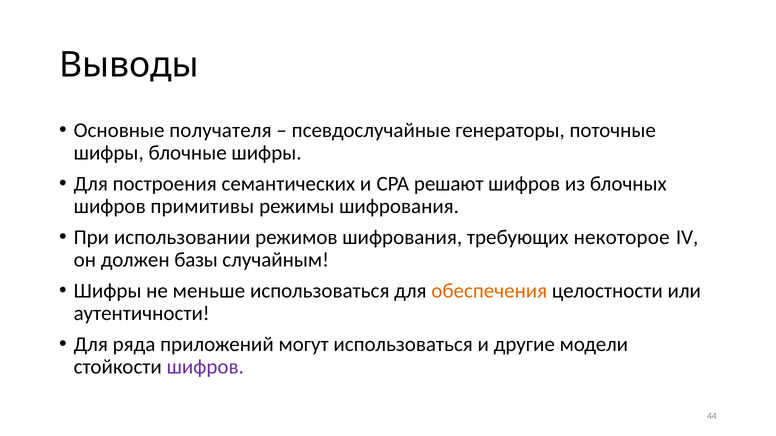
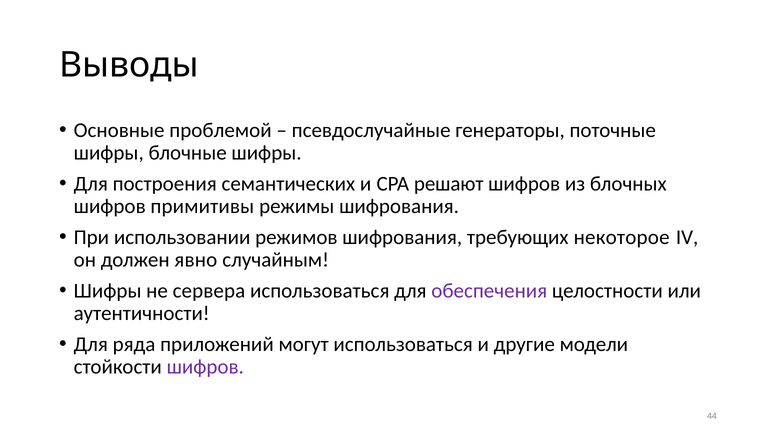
получателя: получателя -> проблемой
базы: базы -> явно
меньше: меньше -> сервера
обеспечения colour: orange -> purple
